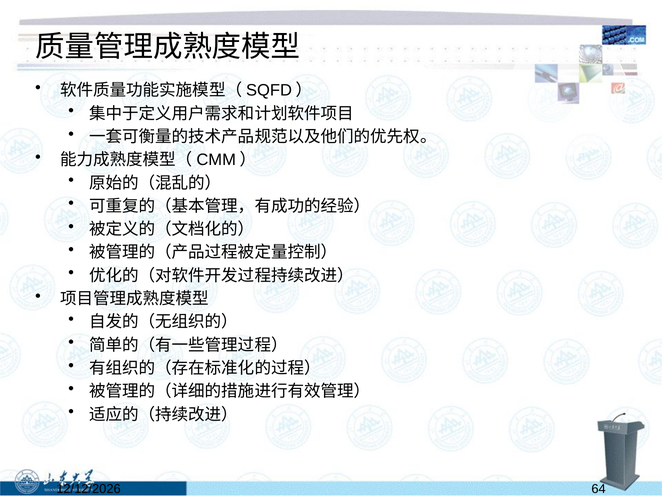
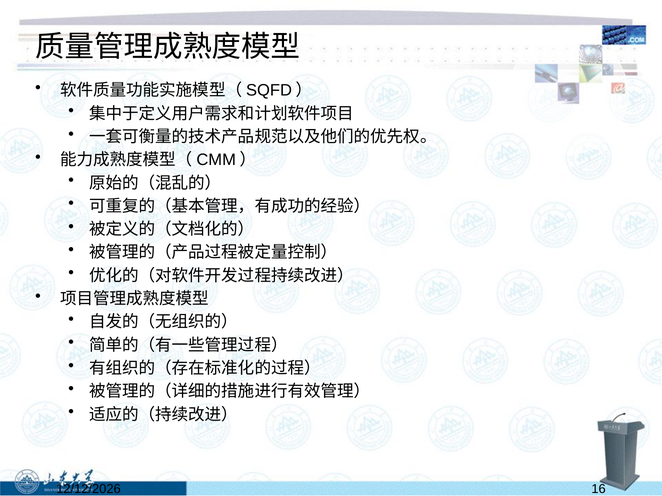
64: 64 -> 16
